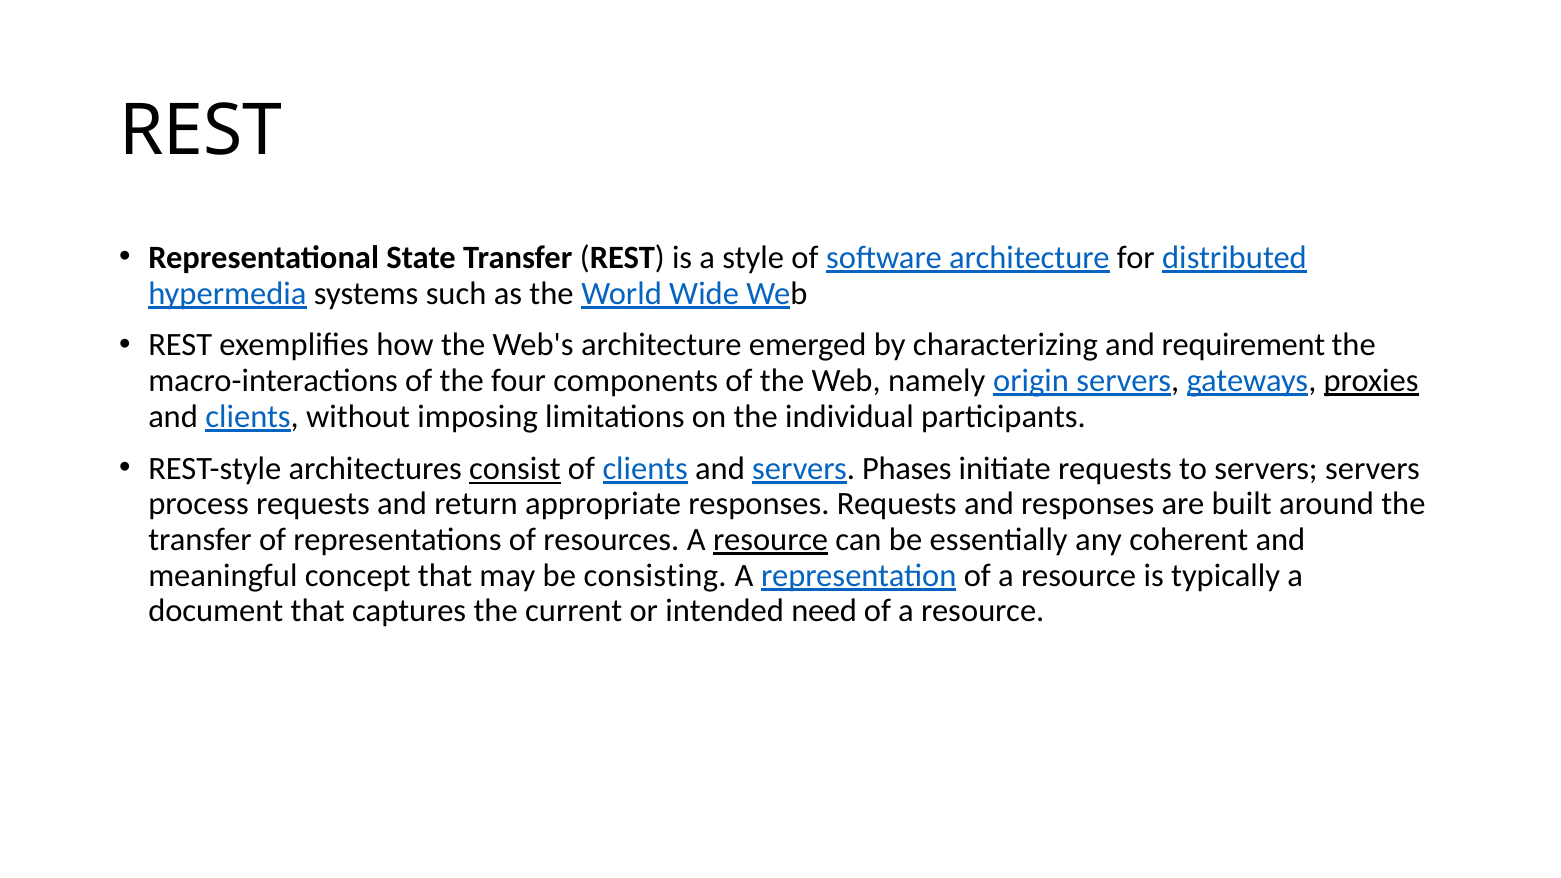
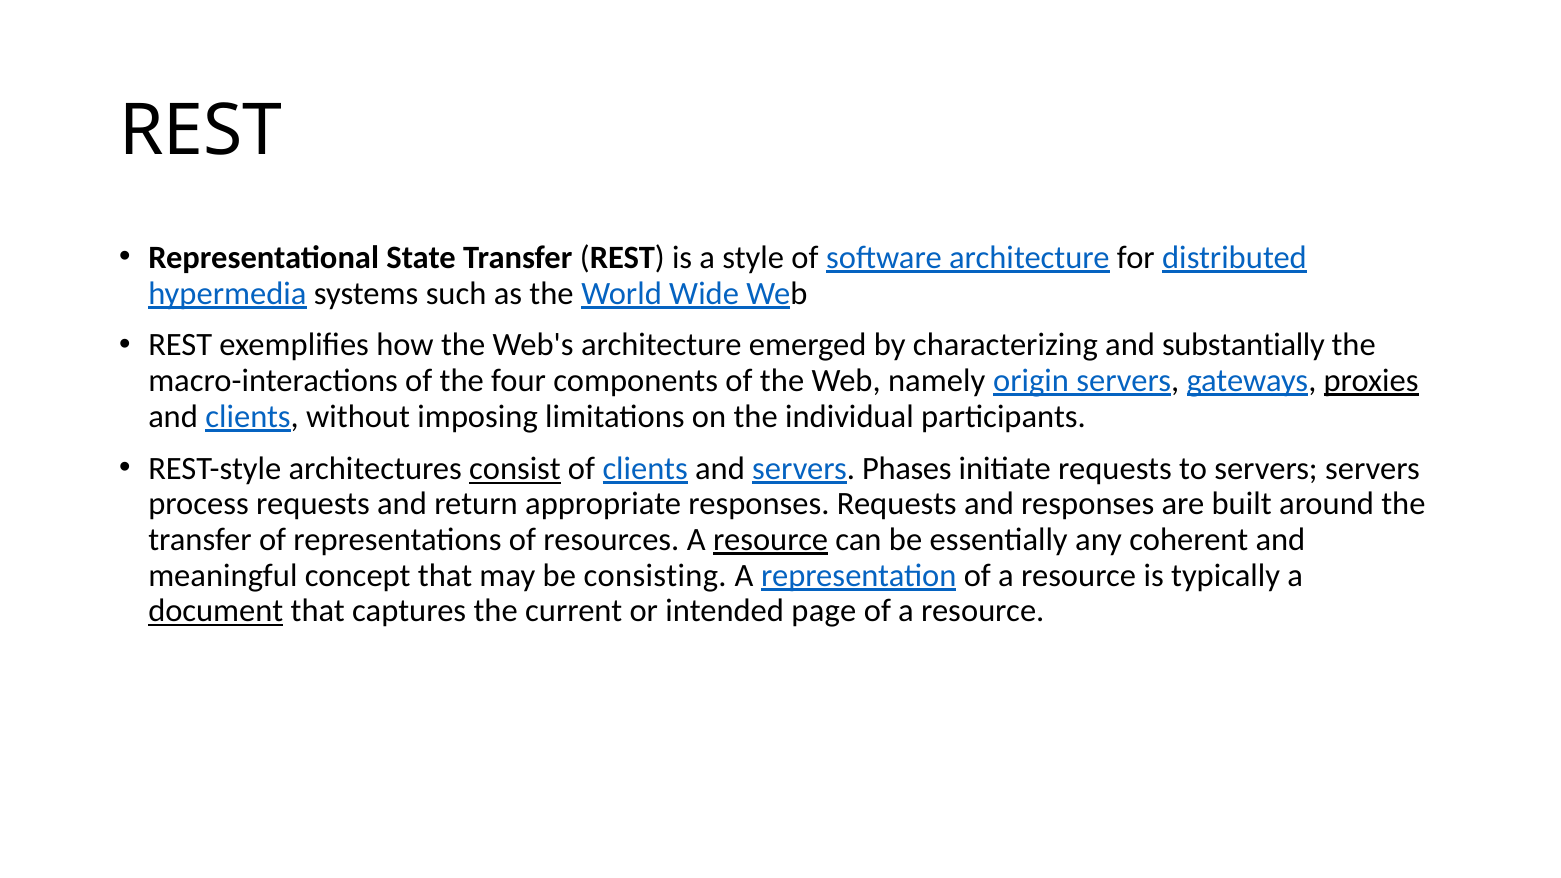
requirement: requirement -> substantially
document underline: none -> present
need: need -> page
